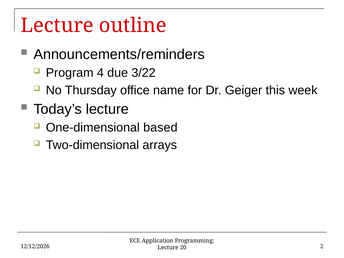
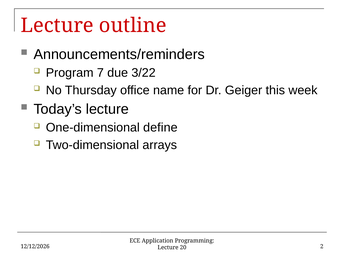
4: 4 -> 7
based: based -> define
